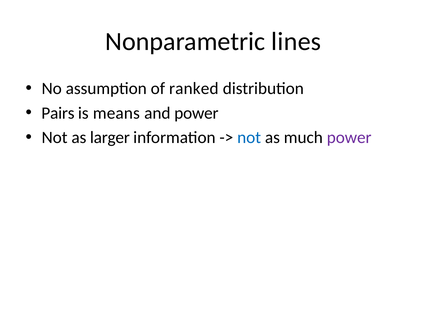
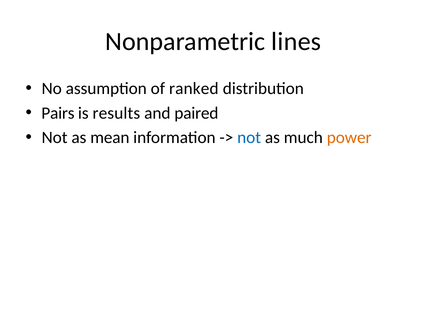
is means: means -> results
and power: power -> paired
larger: larger -> mean
power at (349, 137) colour: purple -> orange
